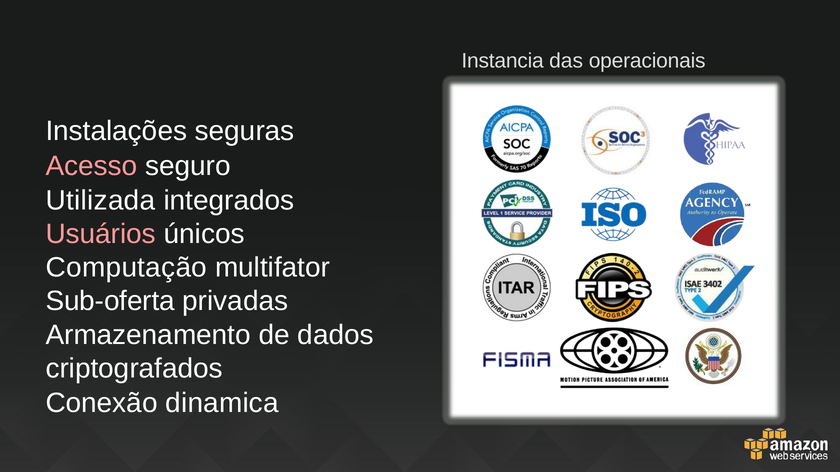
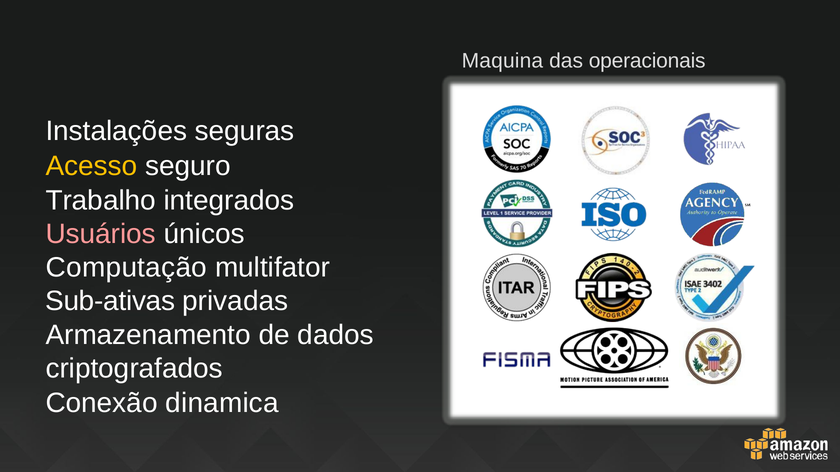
Instancia: Instancia -> Maquina
Acesso colour: pink -> yellow
Utilizada: Utilizada -> Trabalho
Sub-oferta: Sub-oferta -> Sub-ativas
